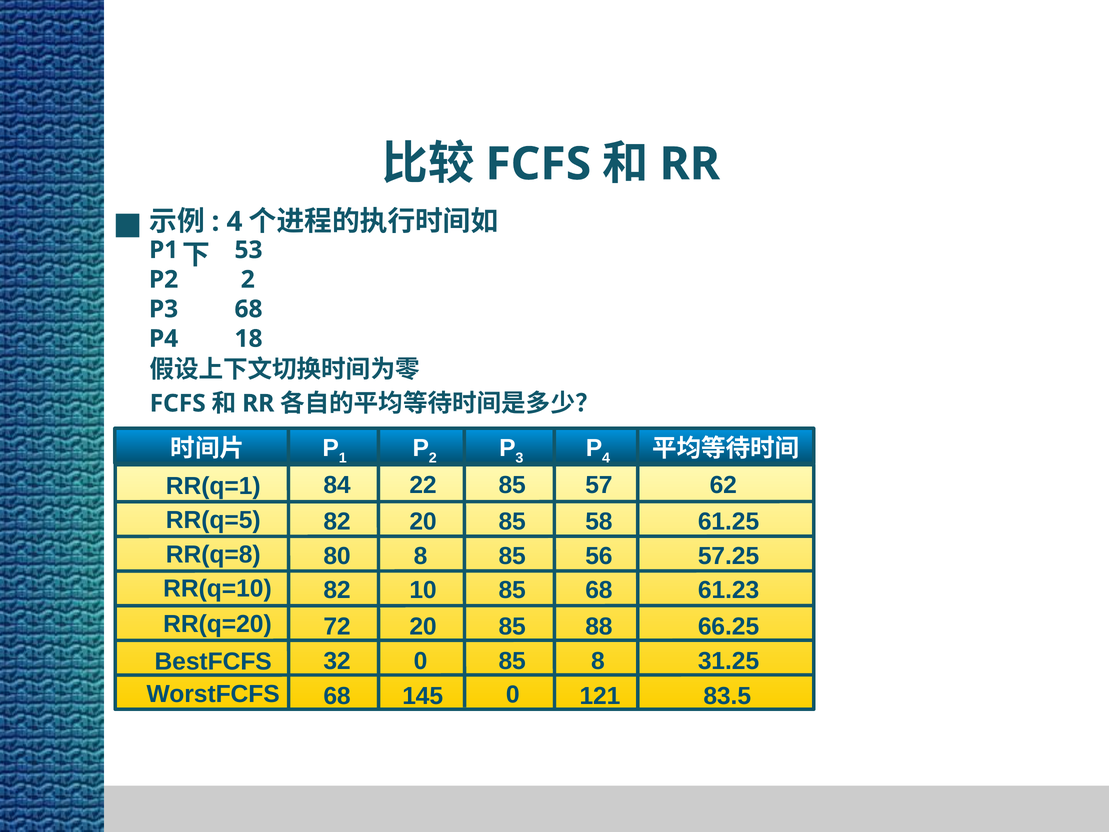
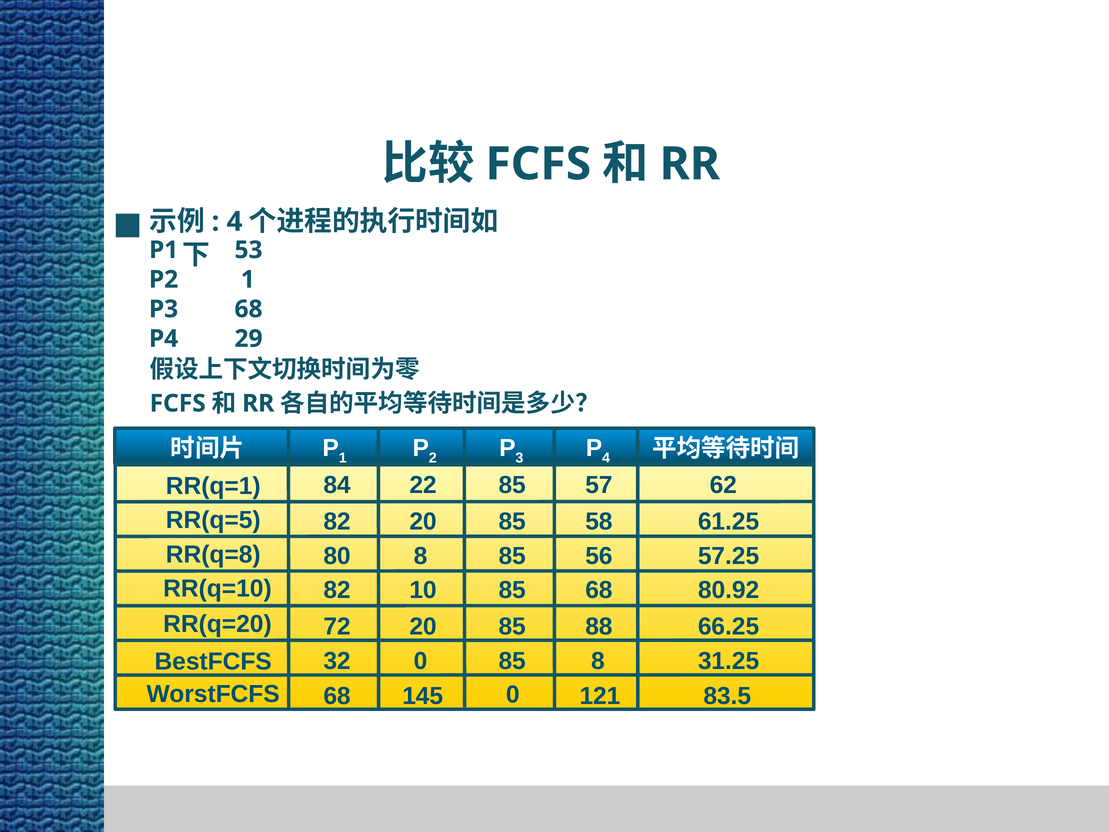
P2 2: 2 -> 1
18: 18 -> 29
61.23: 61.23 -> 80.92
